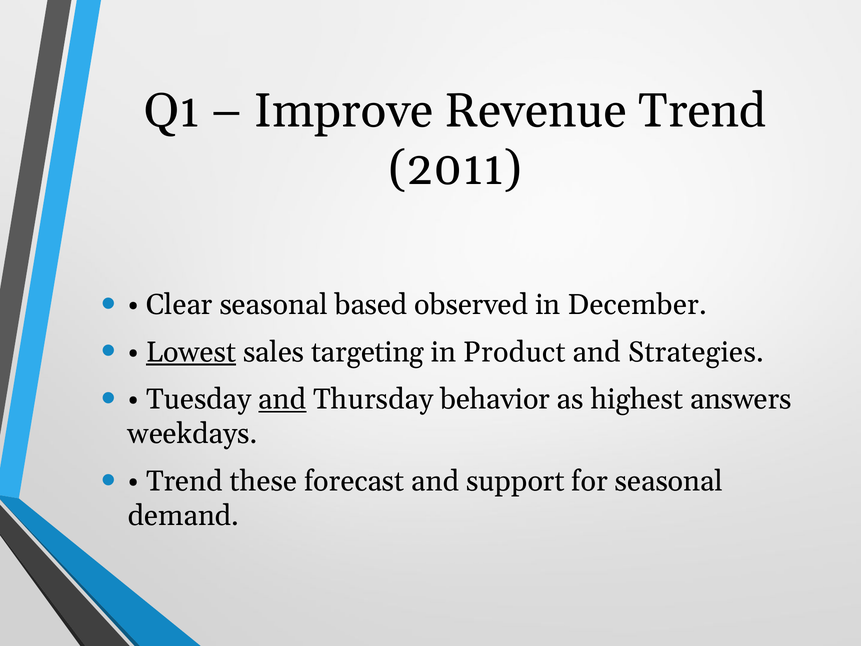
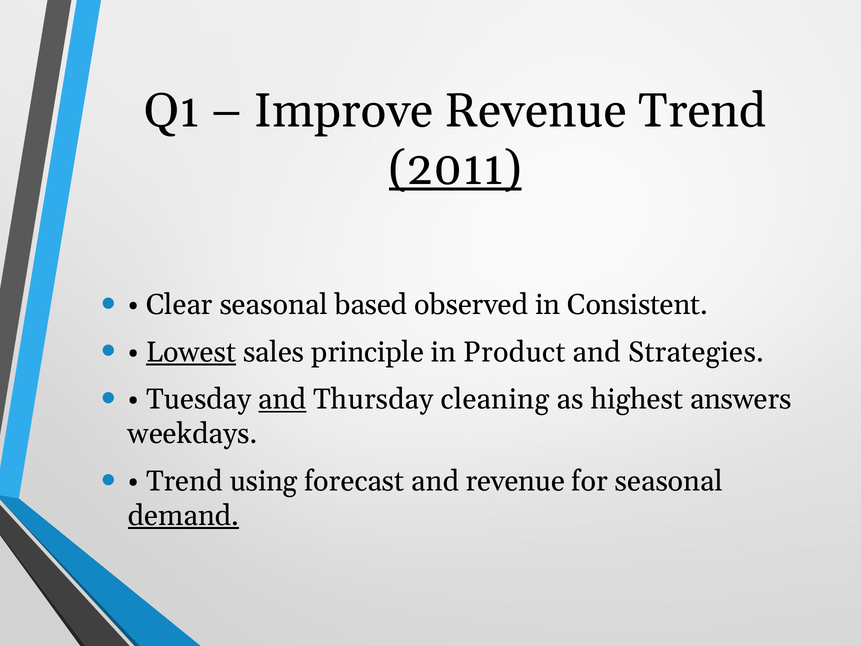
2011 underline: none -> present
December: December -> Consistent
targeting: targeting -> principle
behavior: behavior -> cleaning
these: these -> using
and support: support -> revenue
demand underline: none -> present
